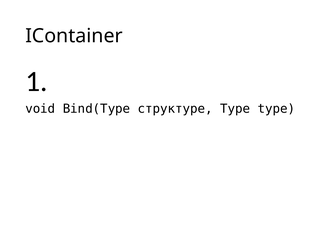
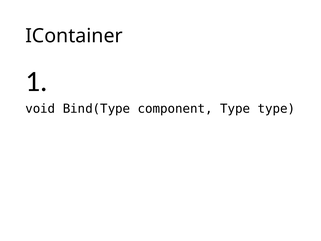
структуре: структуре -> component
